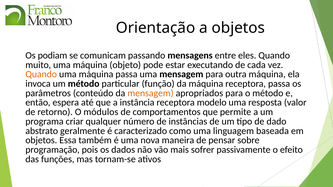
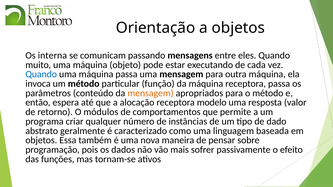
podiam: podiam -> interna
Quando at (41, 74) colour: orange -> blue
instância: instância -> alocação
